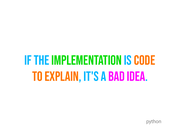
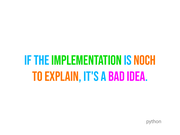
code: code -> noch
